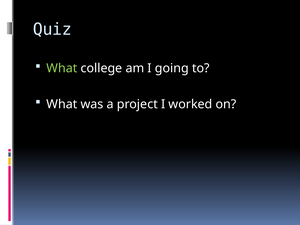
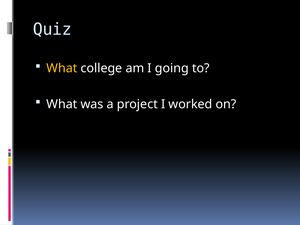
What at (62, 68) colour: light green -> yellow
